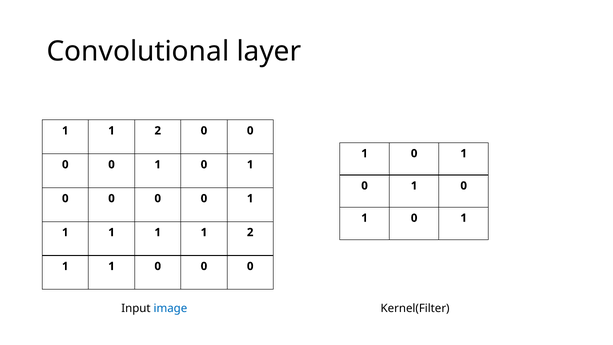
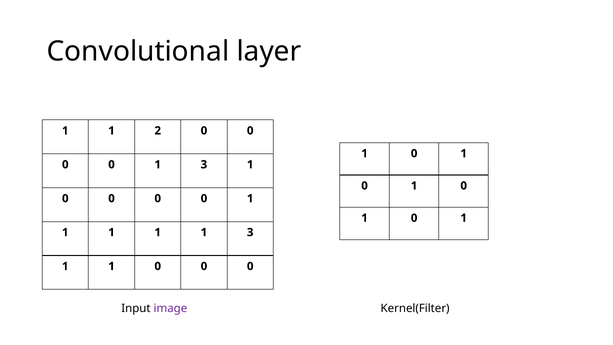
0 at (204, 164): 0 -> 3
1 1 1 2: 2 -> 3
image colour: blue -> purple
